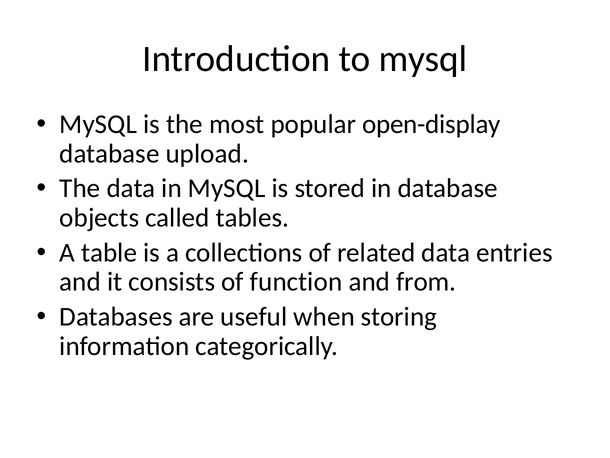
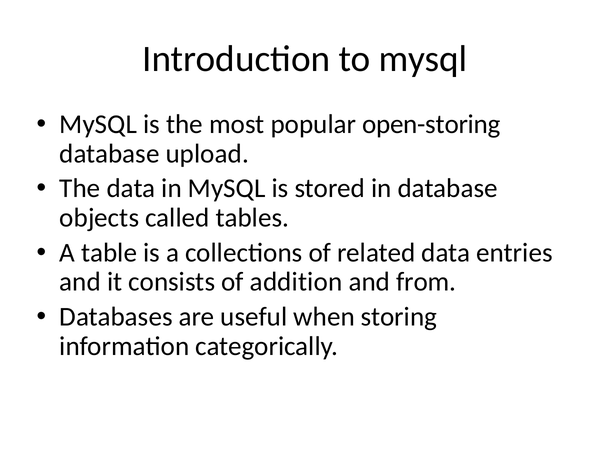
open-display: open-display -> open-storing
function: function -> addition
